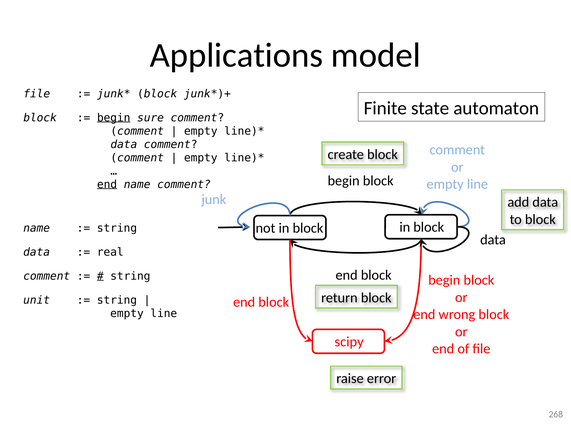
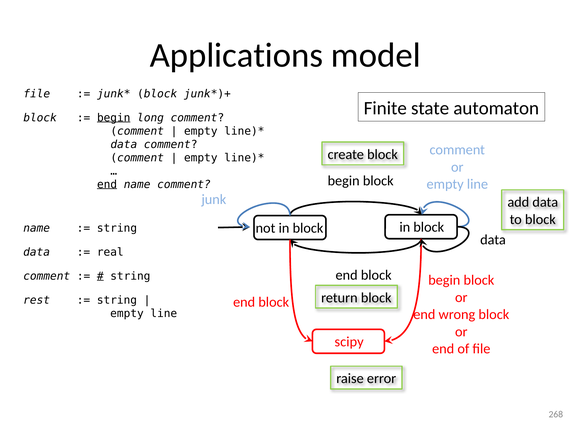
sure: sure -> long
unit: unit -> rest
